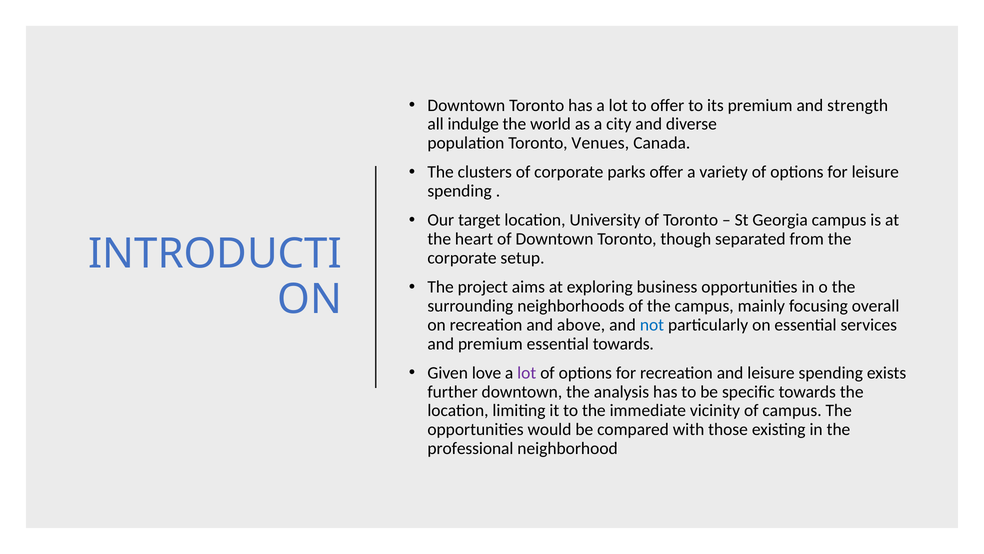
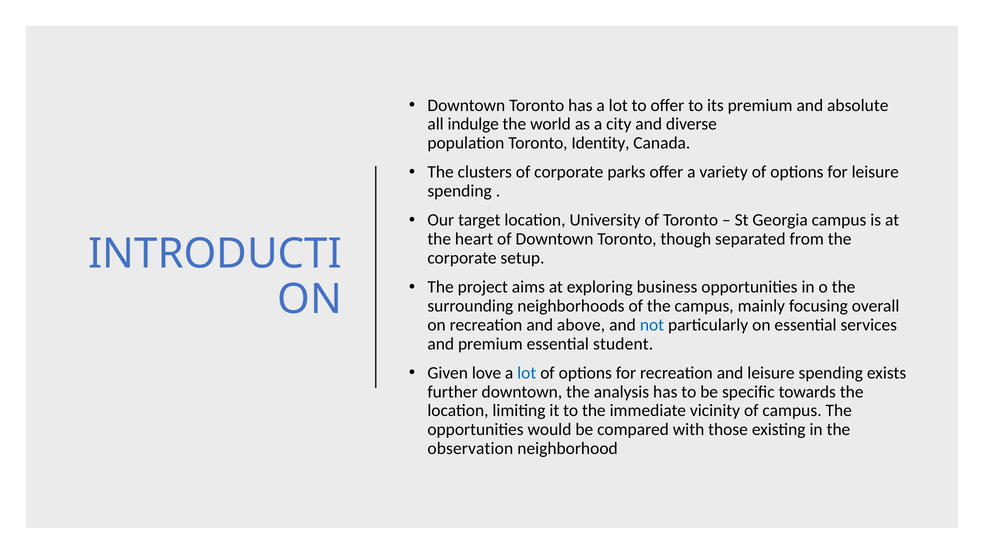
strength: strength -> absolute
Venues: Venues -> Identity
essential towards: towards -> student
lot at (527, 373) colour: purple -> blue
professional: professional -> observation
